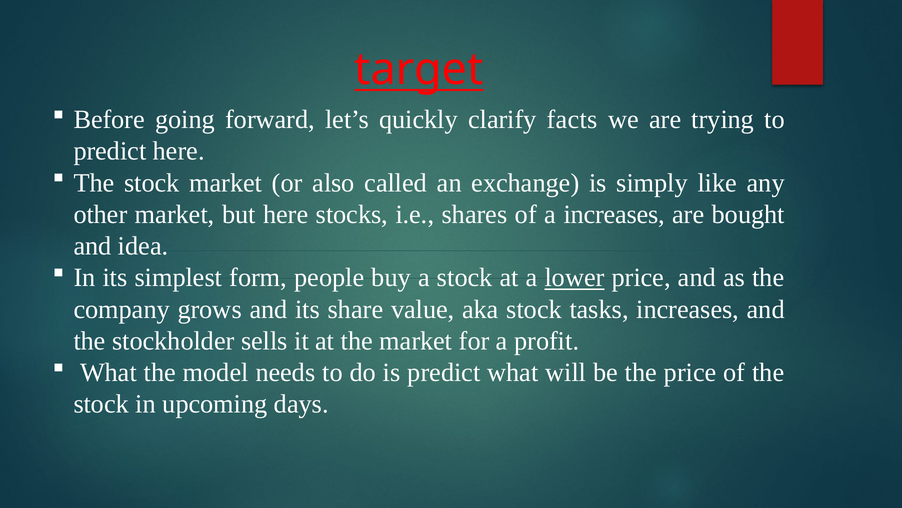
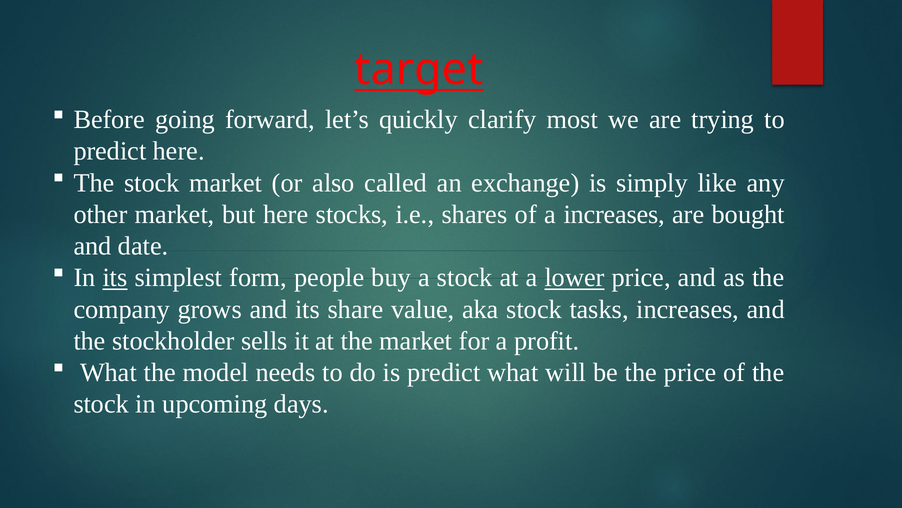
facts: facts -> most
idea: idea -> date
its at (115, 277) underline: none -> present
